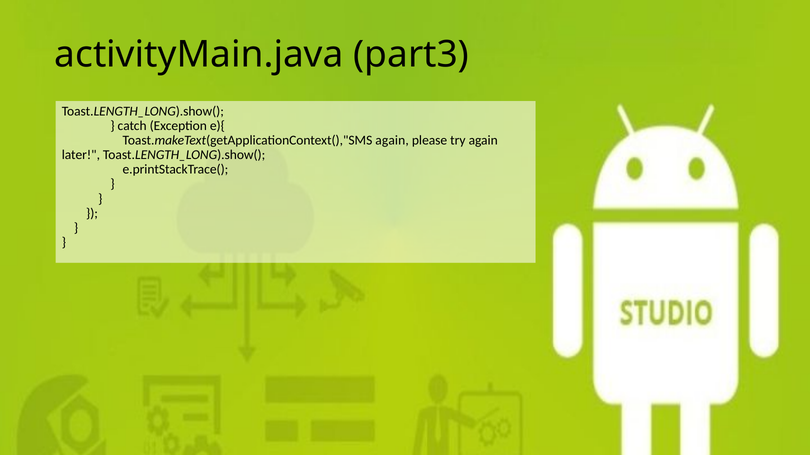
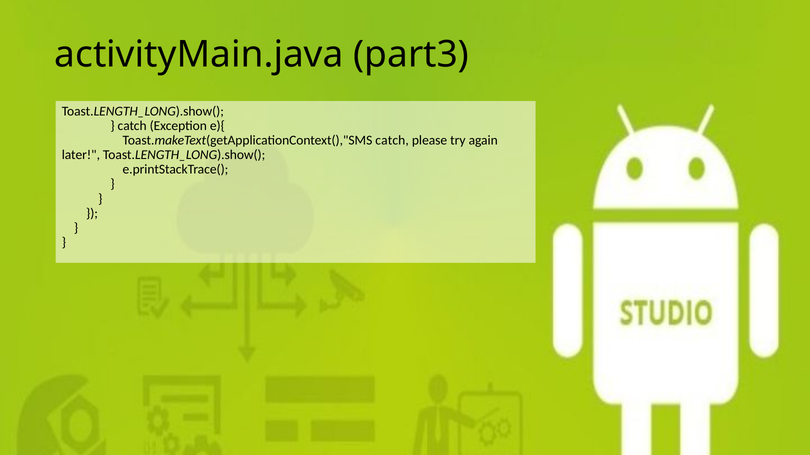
Toast.makeText(getApplicationContext(),"SMS again: again -> catch
